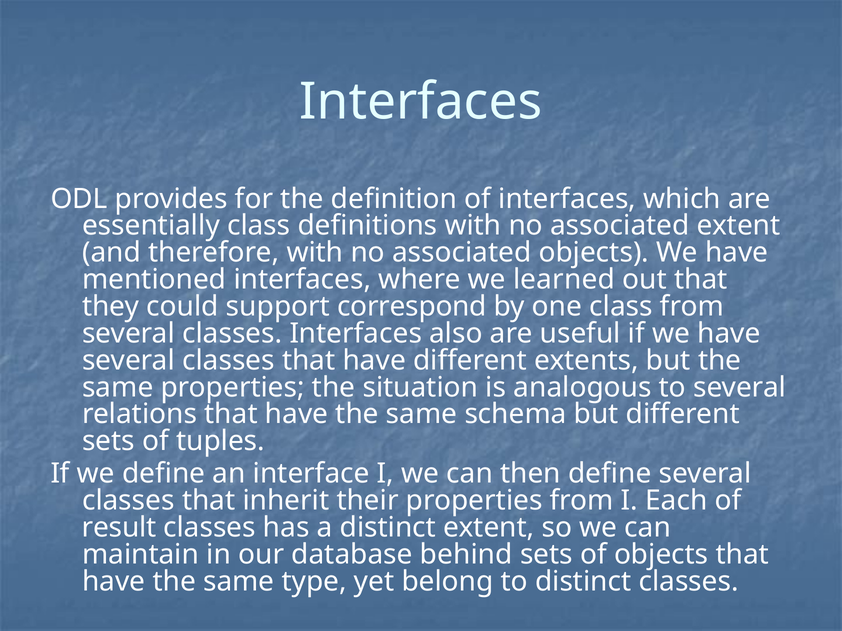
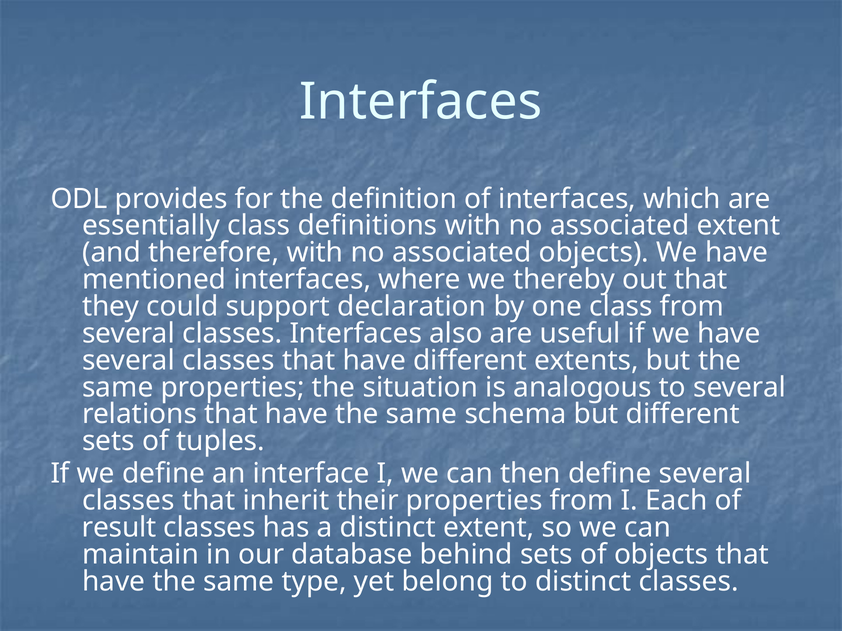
learned: learned -> thereby
correspond: correspond -> declaration
